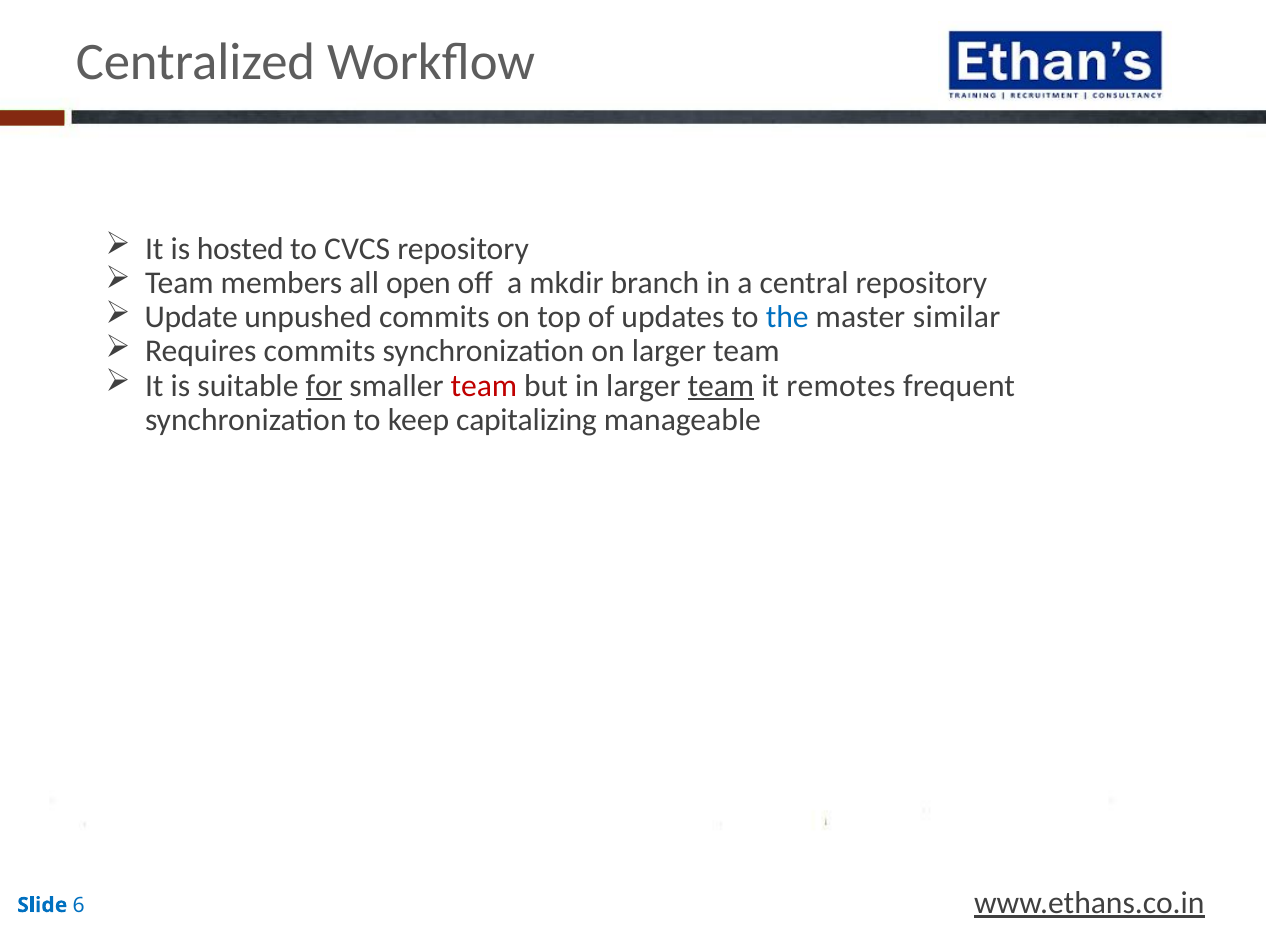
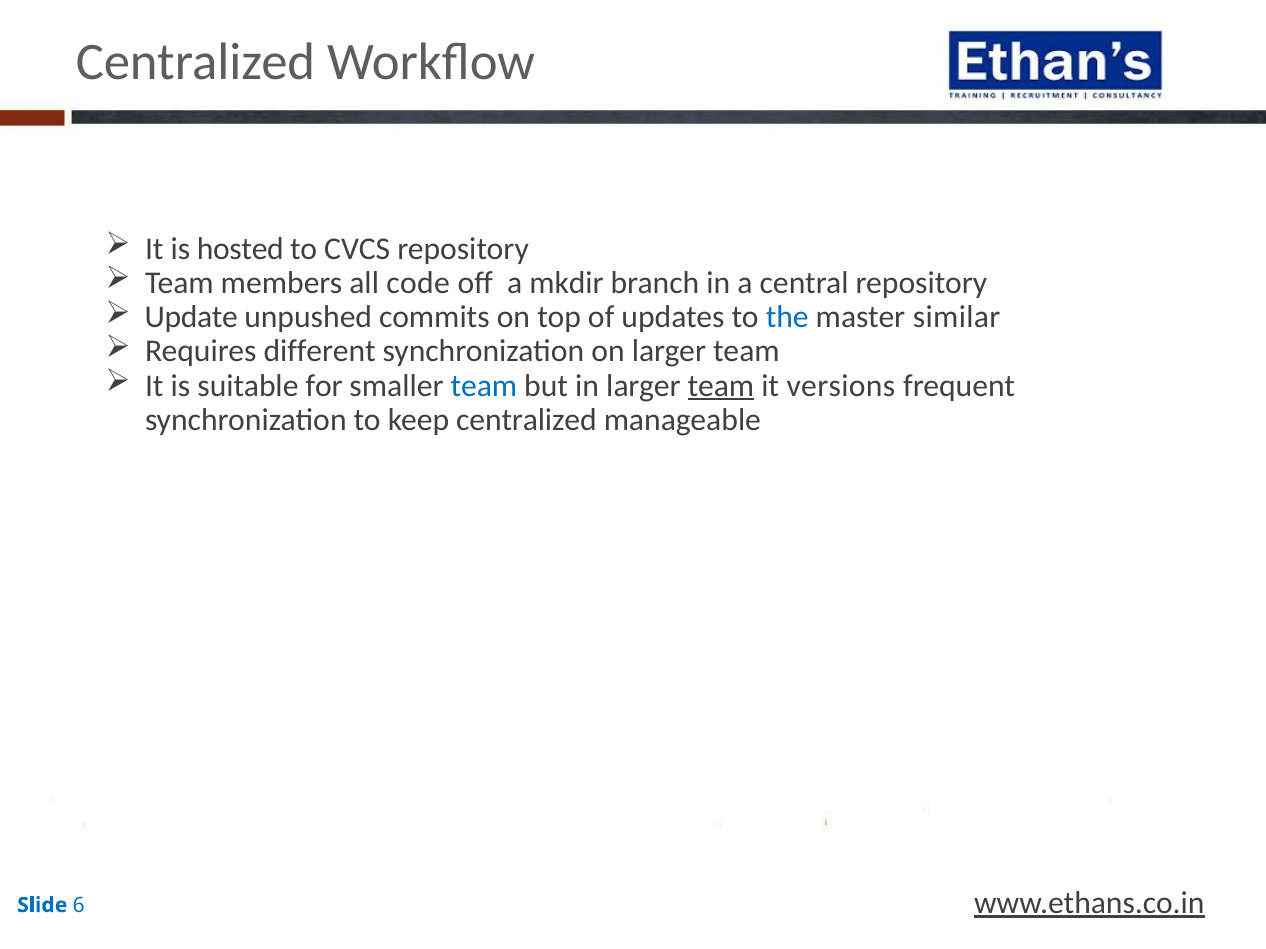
open: open -> code
Requires commits: commits -> different
for underline: present -> none
team at (484, 386) colour: red -> blue
remotes: remotes -> versions
keep capitalizing: capitalizing -> centralized
